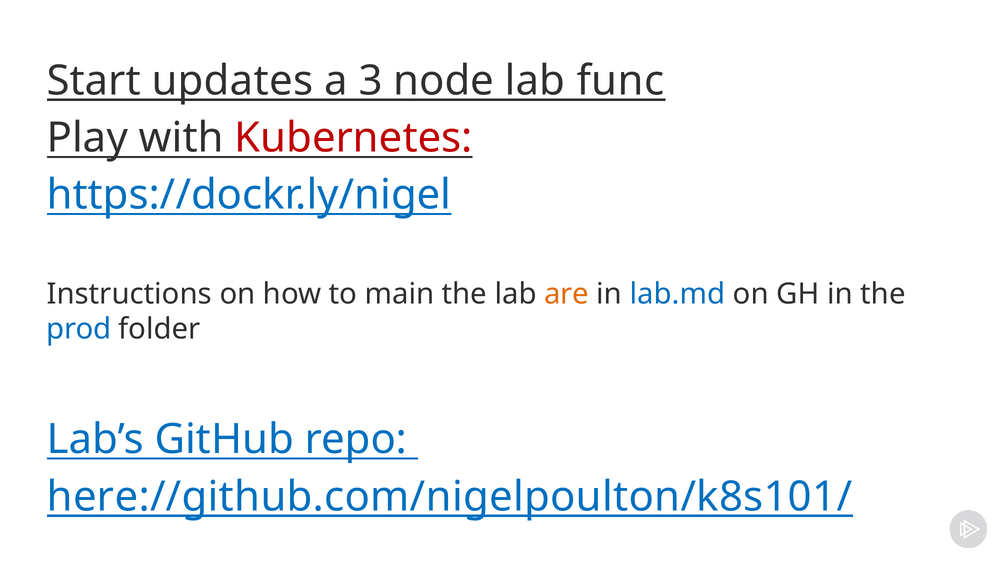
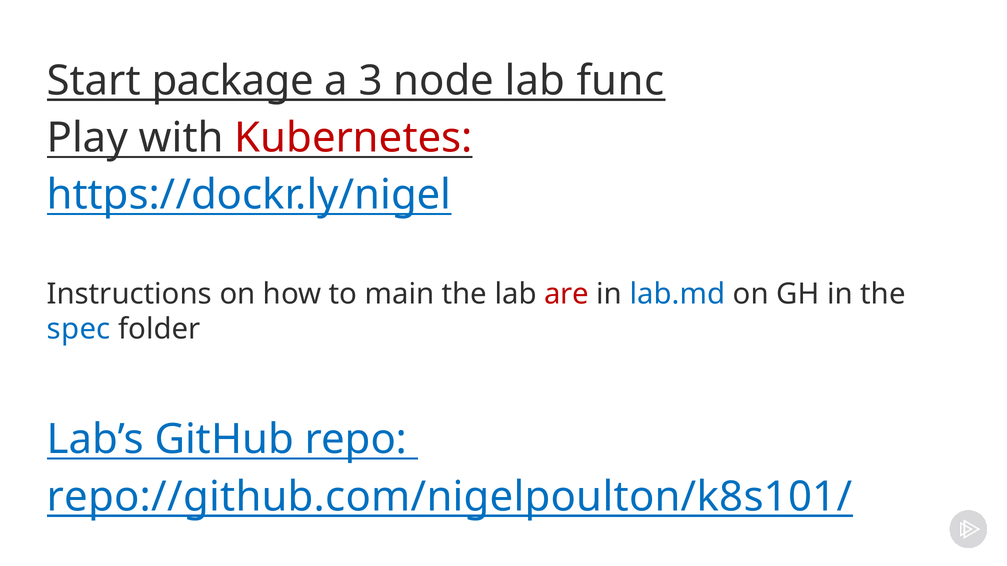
updates: updates -> package
are colour: orange -> red
prod: prod -> spec
here://github.com/nigelpoulton/k8s101/: here://github.com/nigelpoulton/k8s101/ -> repo://github.com/nigelpoulton/k8s101/
